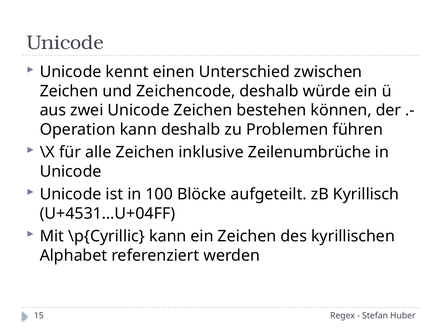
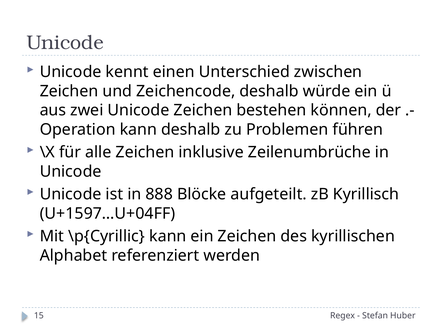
100: 100 -> 888
U+4531…U+04FF: U+4531…U+04FF -> U+1597…U+04FF
